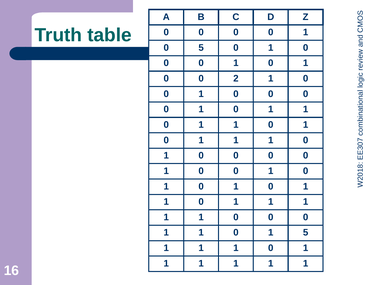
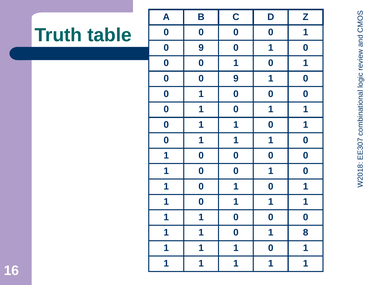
5 at (201, 48): 5 -> 9
0 0 2: 2 -> 9
1 0 1 5: 5 -> 8
